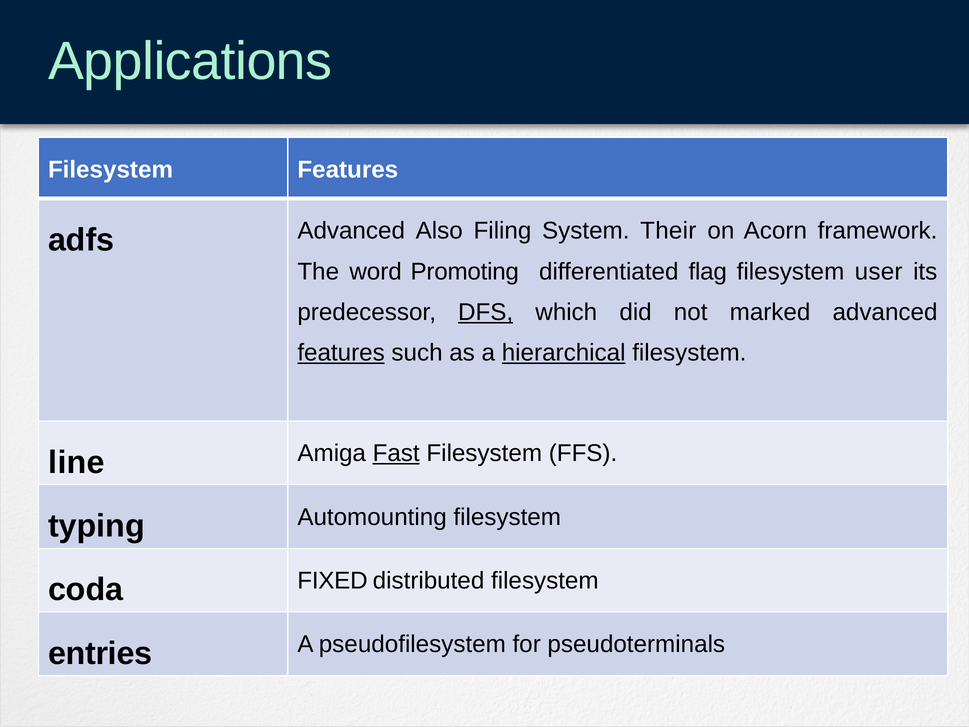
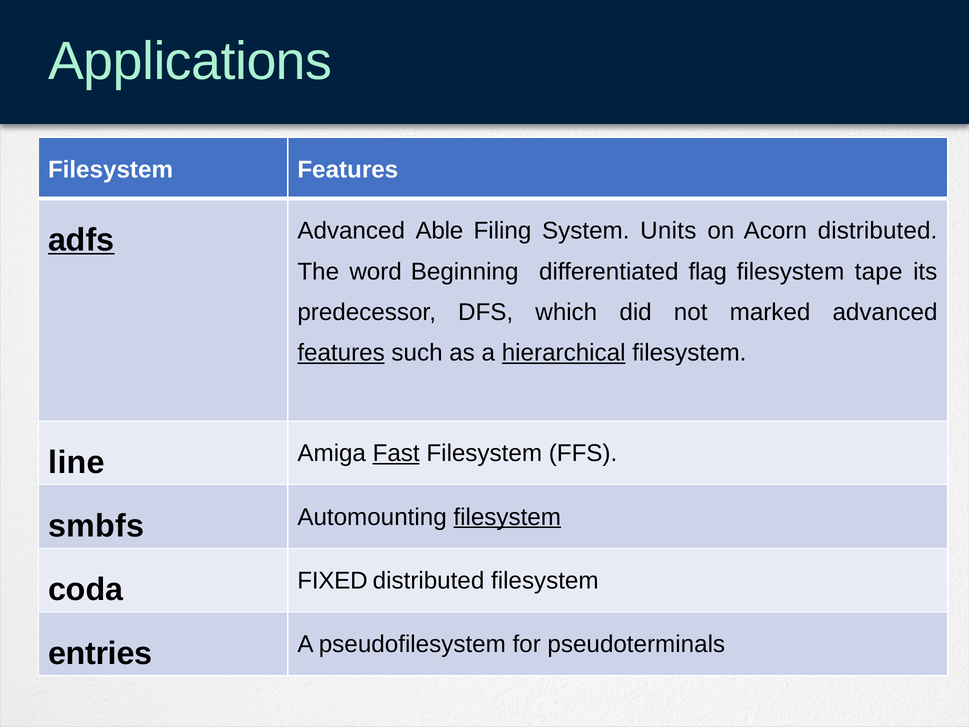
adfs underline: none -> present
Also: Also -> Able
Their: Their -> Units
Acorn framework: framework -> distributed
Promoting: Promoting -> Beginning
user: user -> tape
DFS underline: present -> none
typing: typing -> smbfs
filesystem at (507, 517) underline: none -> present
